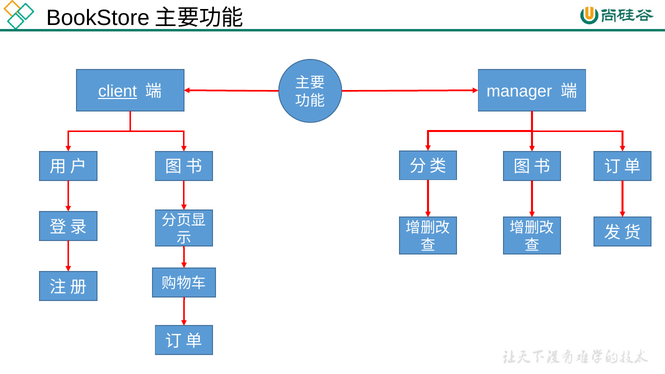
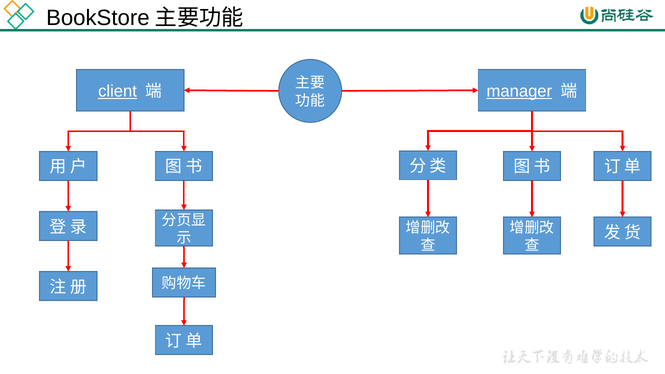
manager underline: none -> present
